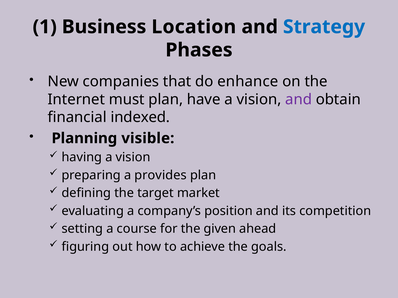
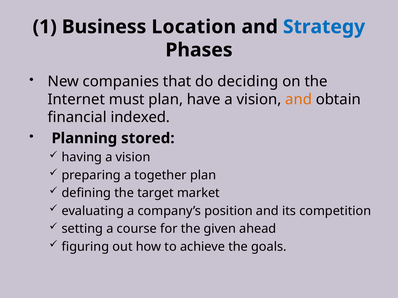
enhance: enhance -> deciding
and at (299, 100) colour: purple -> orange
visible: visible -> stored
provides: provides -> together
